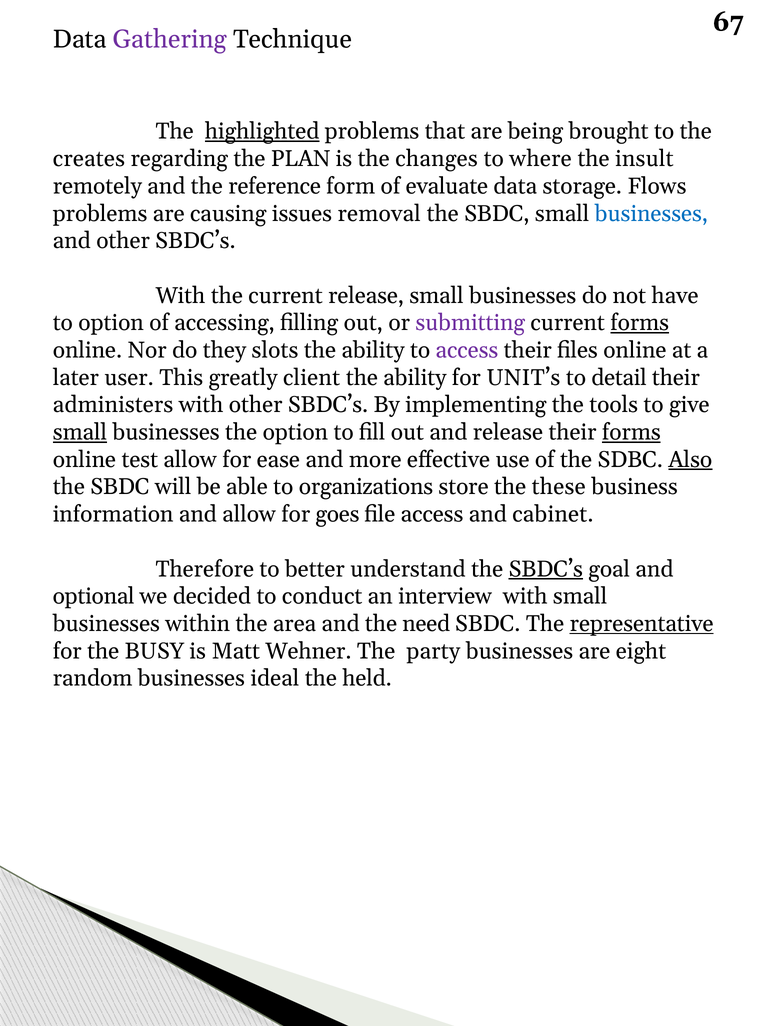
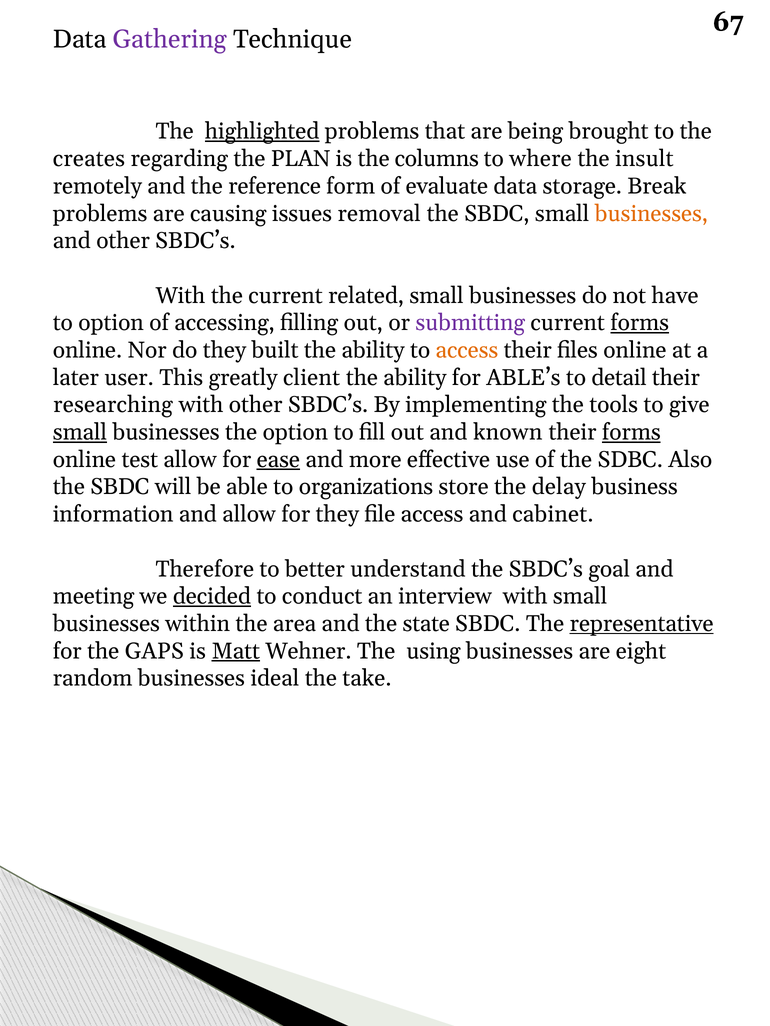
changes: changes -> columns
Flows: Flows -> Break
businesses at (651, 214) colour: blue -> orange
current release: release -> related
slots: slots -> built
access at (467, 350) colour: purple -> orange
UNIT’s: UNIT’s -> ABLE’s
administers: administers -> researching
and release: release -> known
ease underline: none -> present
Also underline: present -> none
these: these -> delay
for goes: goes -> they
SBDC’s at (546, 569) underline: present -> none
optional: optional -> meeting
decided underline: none -> present
need: need -> state
BUSY: BUSY -> GAPS
Matt underline: none -> present
party: party -> using
held: held -> take
